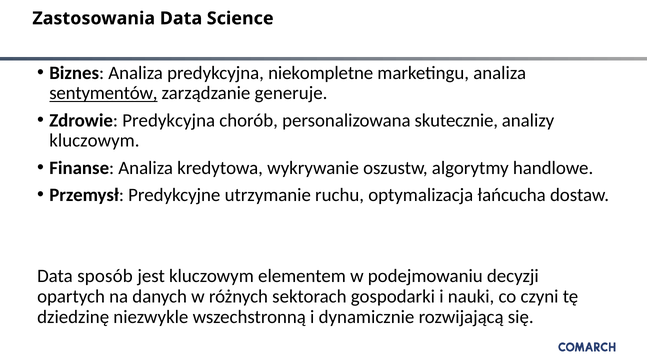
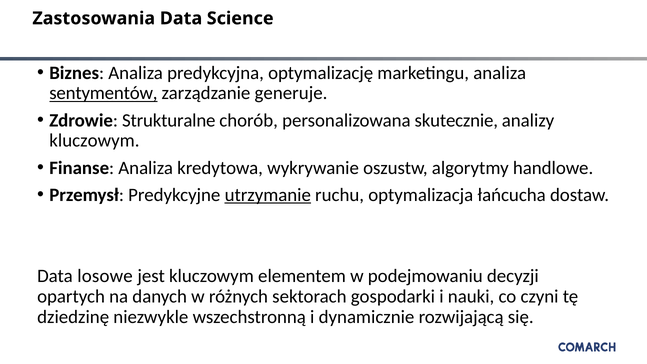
niekompletne: niekompletne -> optymalizację
Zdrowie Predykcyjna: Predykcyjna -> Strukturalne
utrzymanie underline: none -> present
sposób: sposób -> losowe
